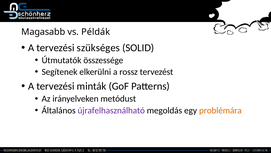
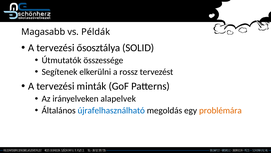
szükséges: szükséges -> ősosztálya
metódust: metódust -> alapelvek
újrafelhasználható colour: purple -> blue
